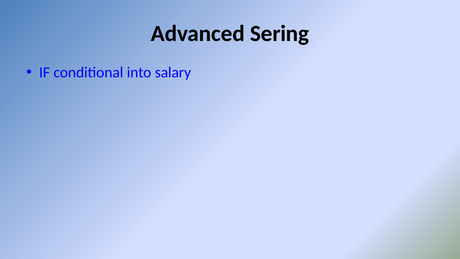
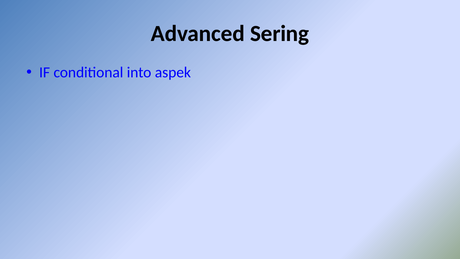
salary: salary -> aspek
